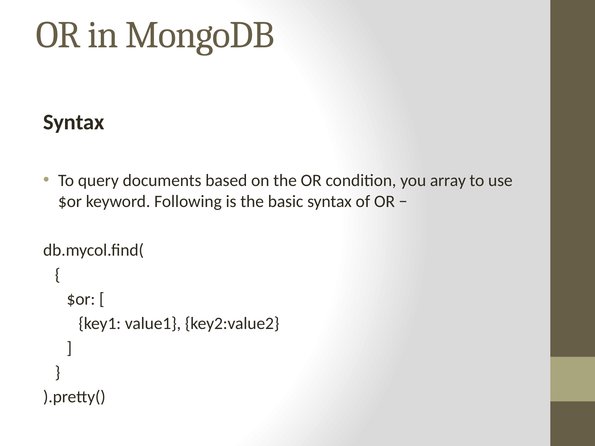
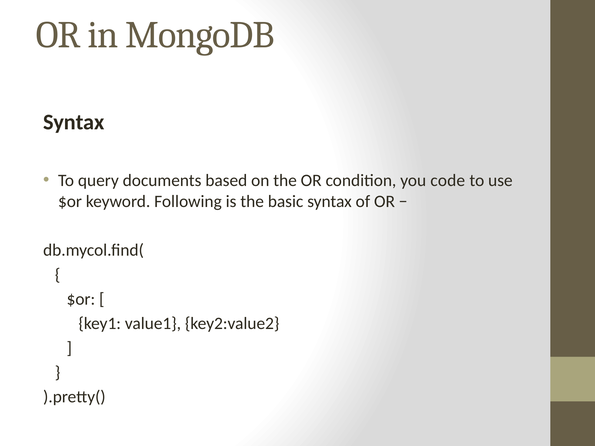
array: array -> code
